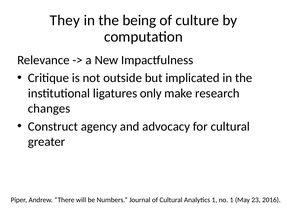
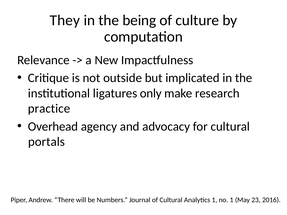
changes: changes -> practice
Construct: Construct -> Overhead
greater: greater -> portals
